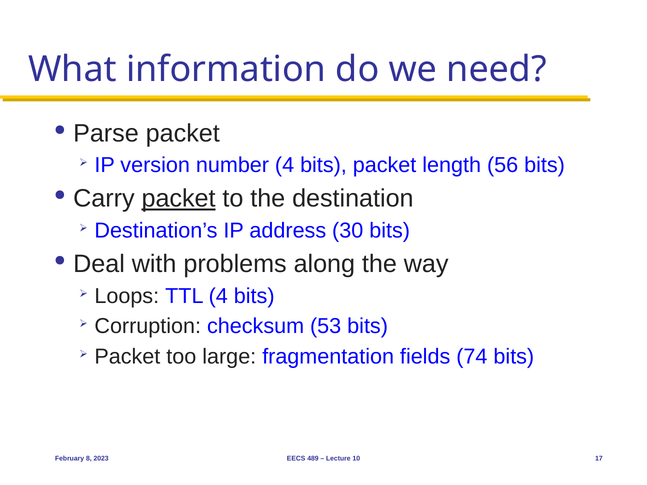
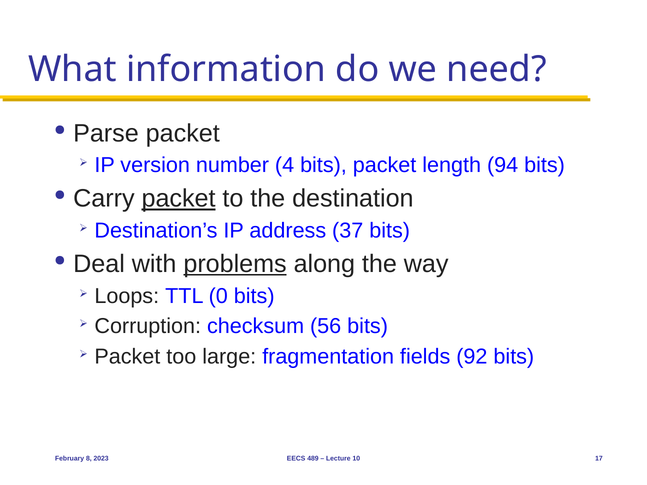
56: 56 -> 94
30: 30 -> 37
problems underline: none -> present
TTL 4: 4 -> 0
53: 53 -> 56
74: 74 -> 92
